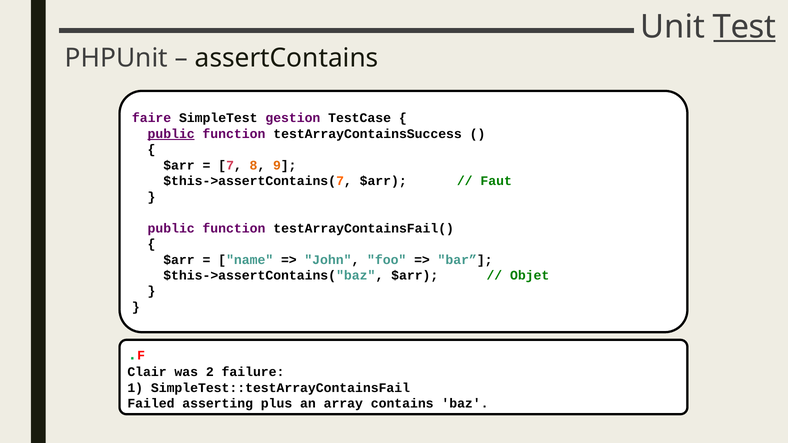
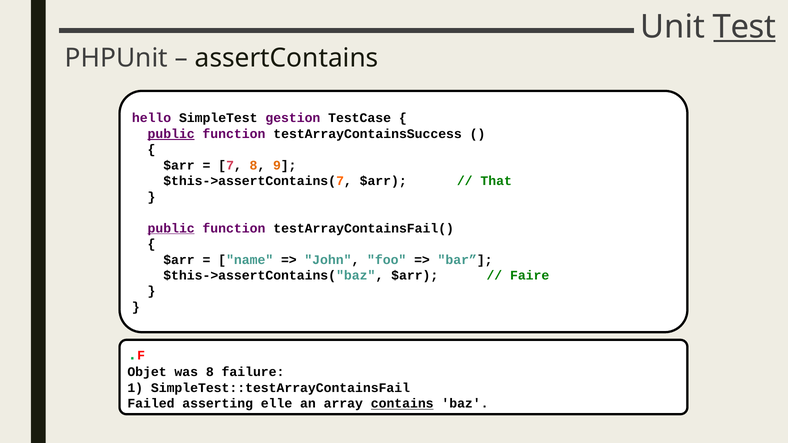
faire: faire -> hello
Faut: Faut -> That
public at (171, 228) underline: none -> present
Objet: Objet -> Faire
Clair: Clair -> Objet
was 2: 2 -> 8
plus: plus -> elle
contains underline: none -> present
